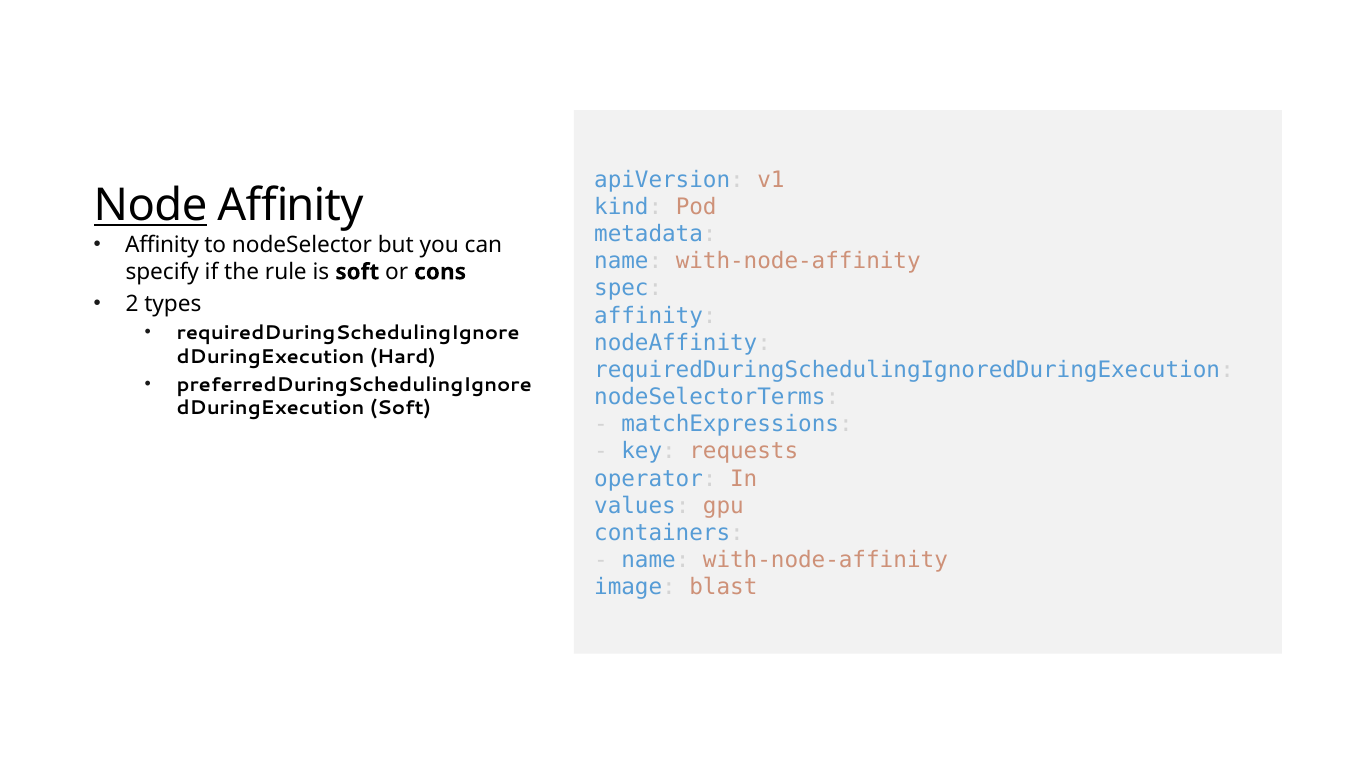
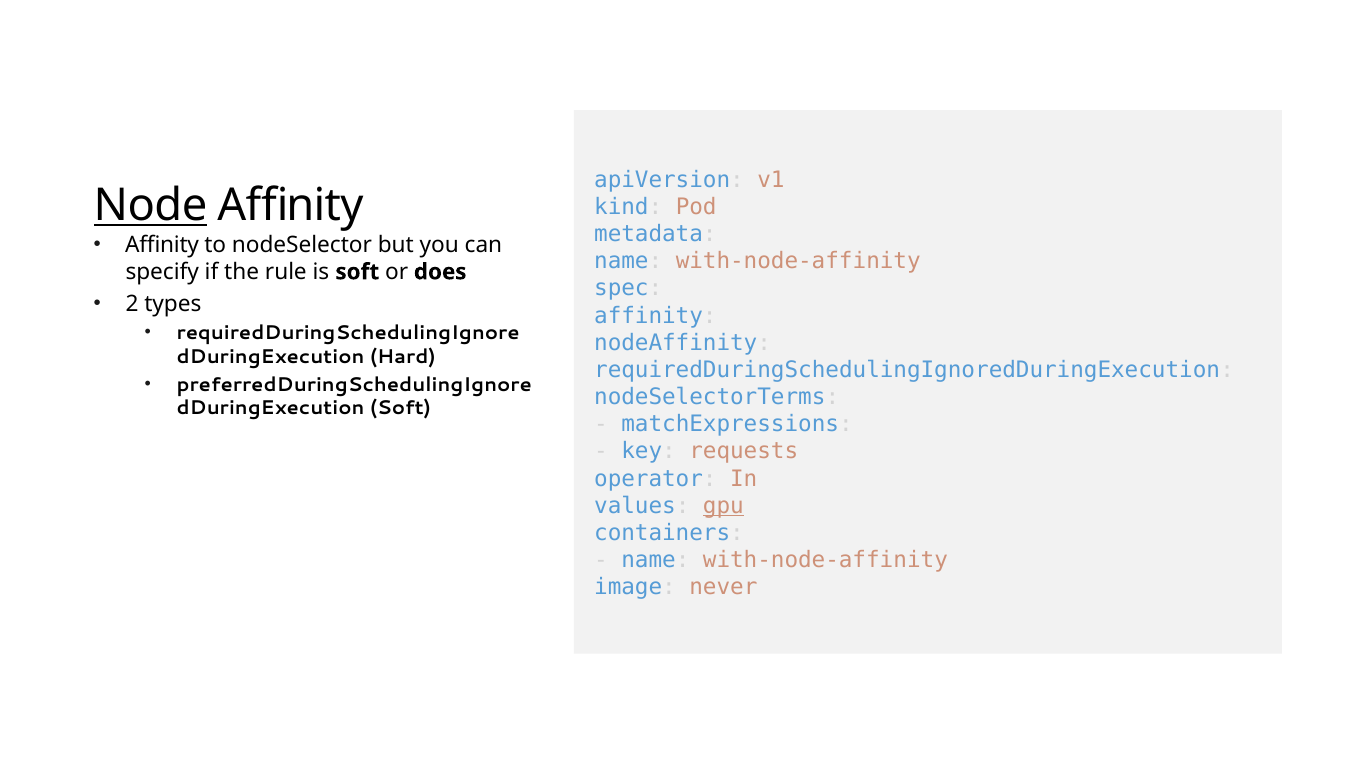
cons: cons -> does
gpu underline: none -> present
blast: blast -> never
